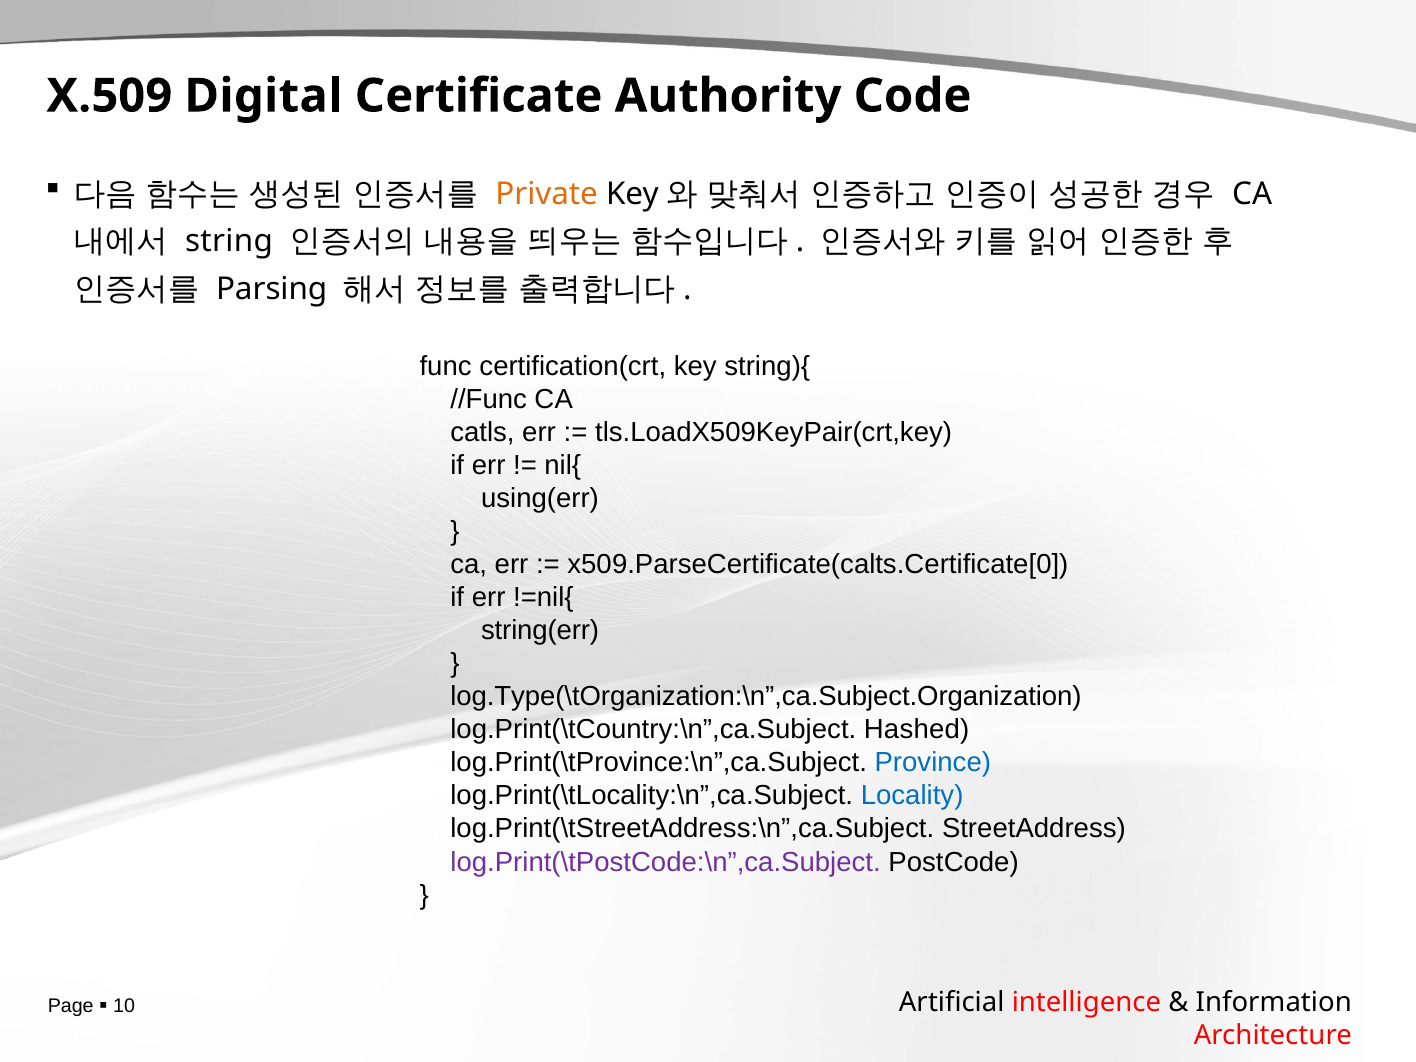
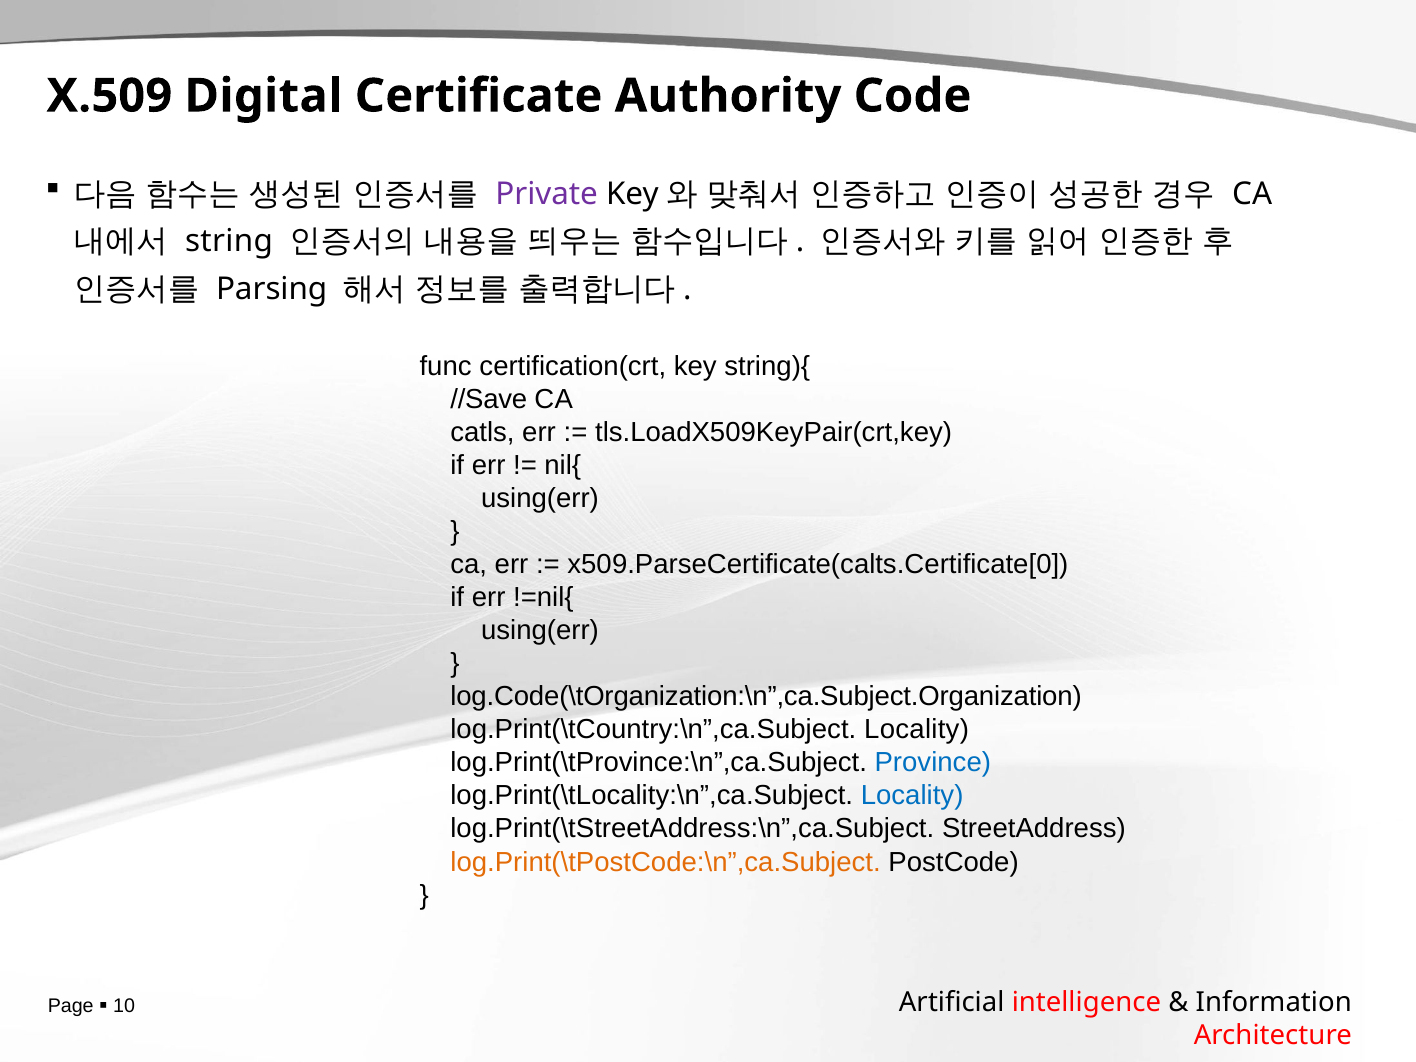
Private colour: orange -> purple
//Func: //Func -> //Save
string(err at (540, 631): string(err -> using(err
log.Type(\tOrganization:\n”,ca.Subject.Organization: log.Type(\tOrganization:\n”,ca.Subject.Organization -> log.Code(\tOrganization:\n”,ca.Subject.Organization
log.Print(\tCountry:\n”,ca.Subject Hashed: Hashed -> Locality
log.Print(\tPostCode:\n”,ca.Subject colour: purple -> orange
